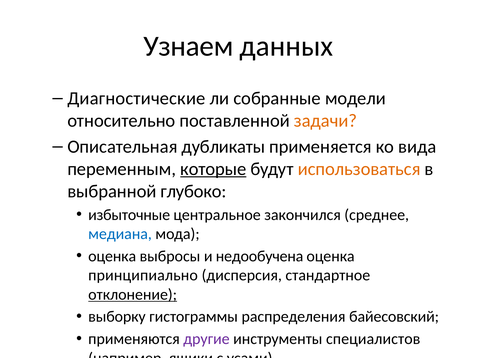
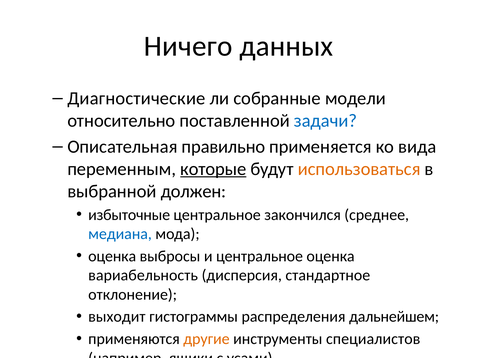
Узнаем: Узнаем -> Ничего
задачи colour: orange -> blue
дубликаты: дубликаты -> правильно
глубоко: глубоко -> должен
и недообучена: недообучена -> центральное
принципиально: принципиально -> вариабельность
отклонение underline: present -> none
выборку: выборку -> выходит
байесовский: байесовский -> дальнейшем
другие colour: purple -> orange
